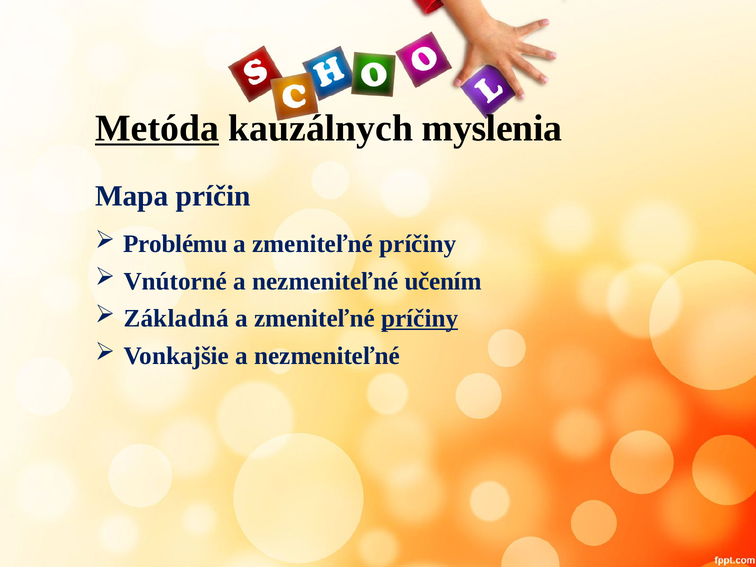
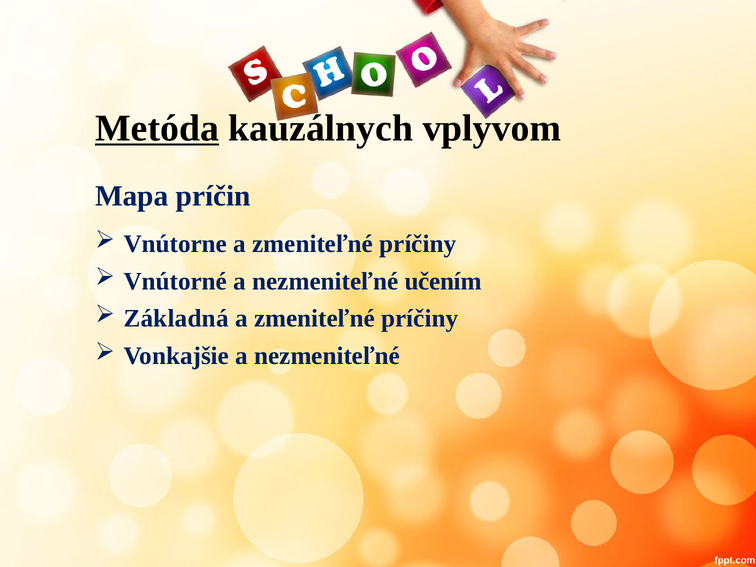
myslenia: myslenia -> vplyvom
Problému: Problému -> Vnútorne
príčiny at (420, 319) underline: present -> none
